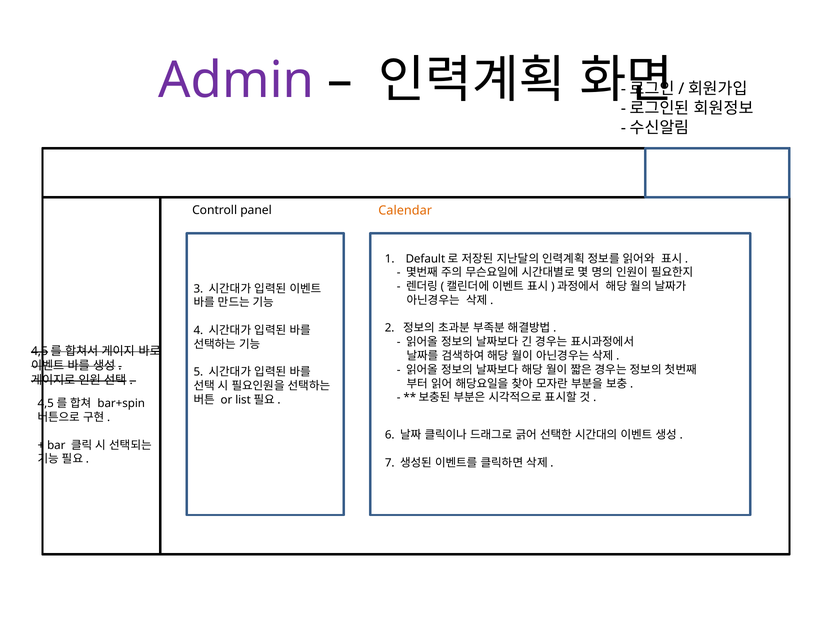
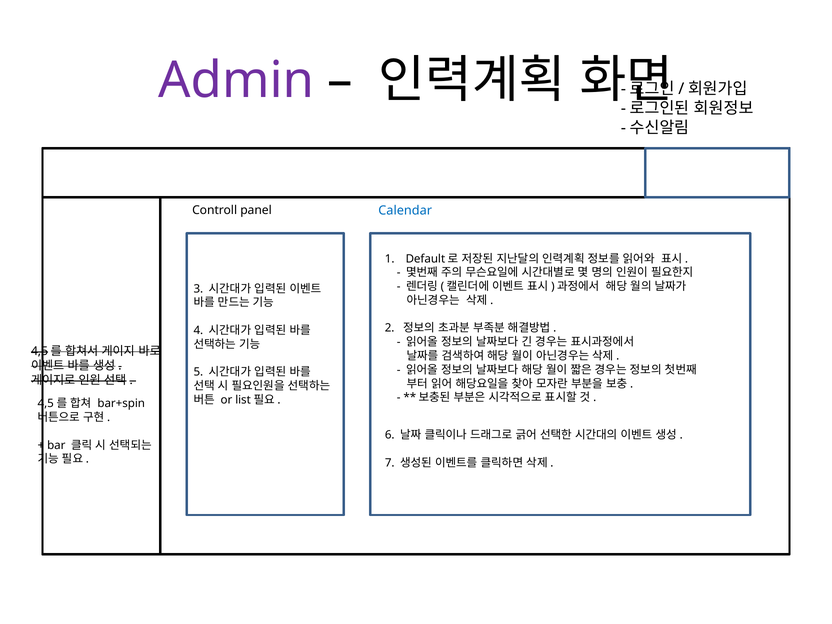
Calendar colour: orange -> blue
